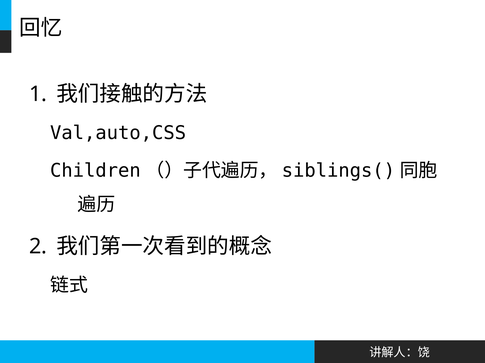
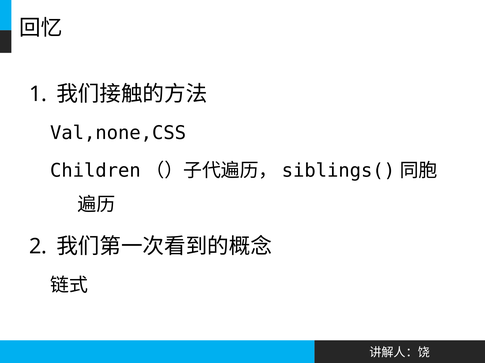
Val,auto,CSS: Val,auto,CSS -> Val,none,CSS
